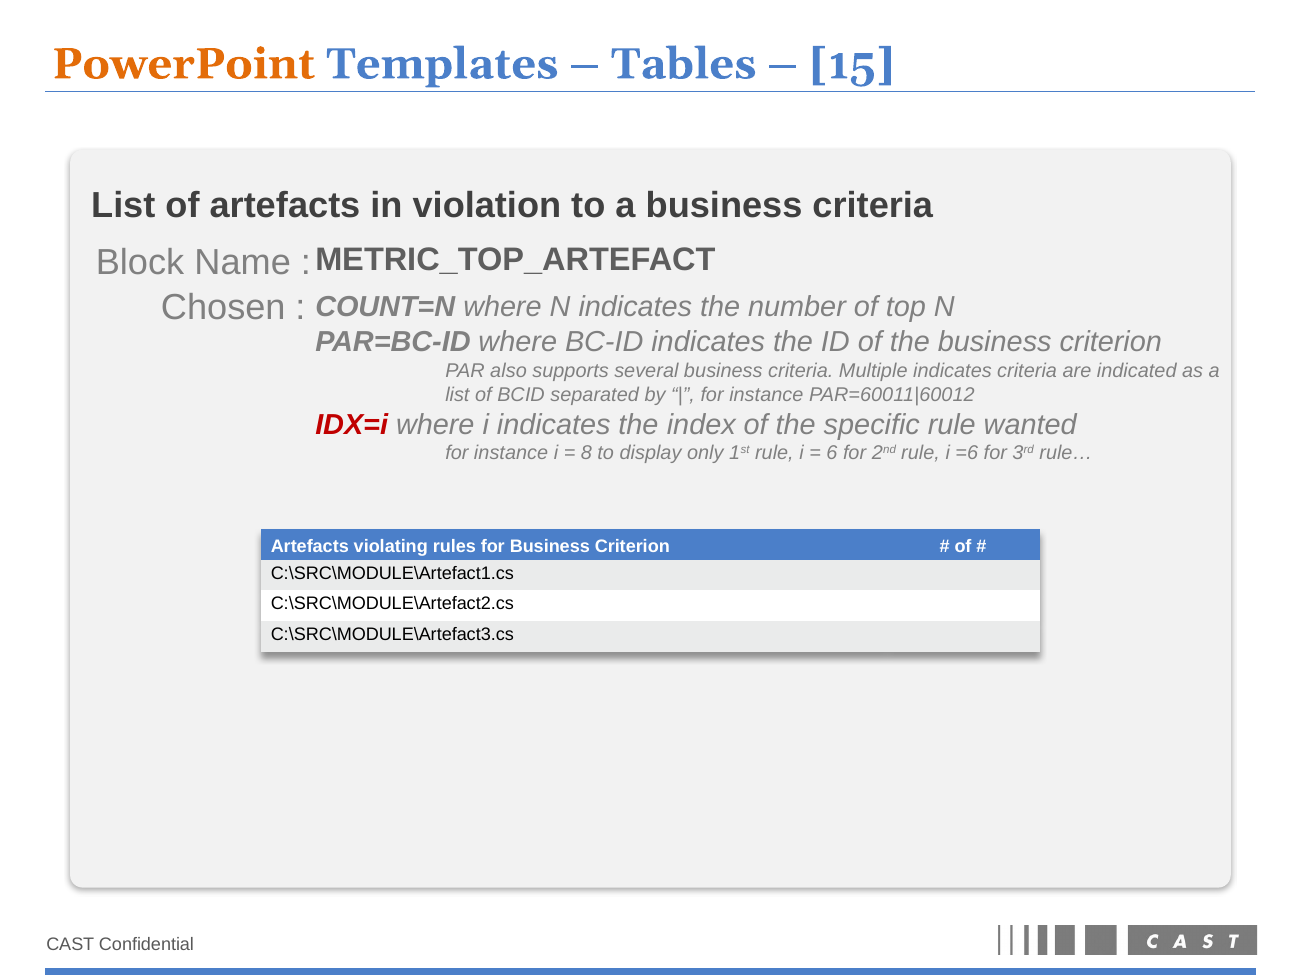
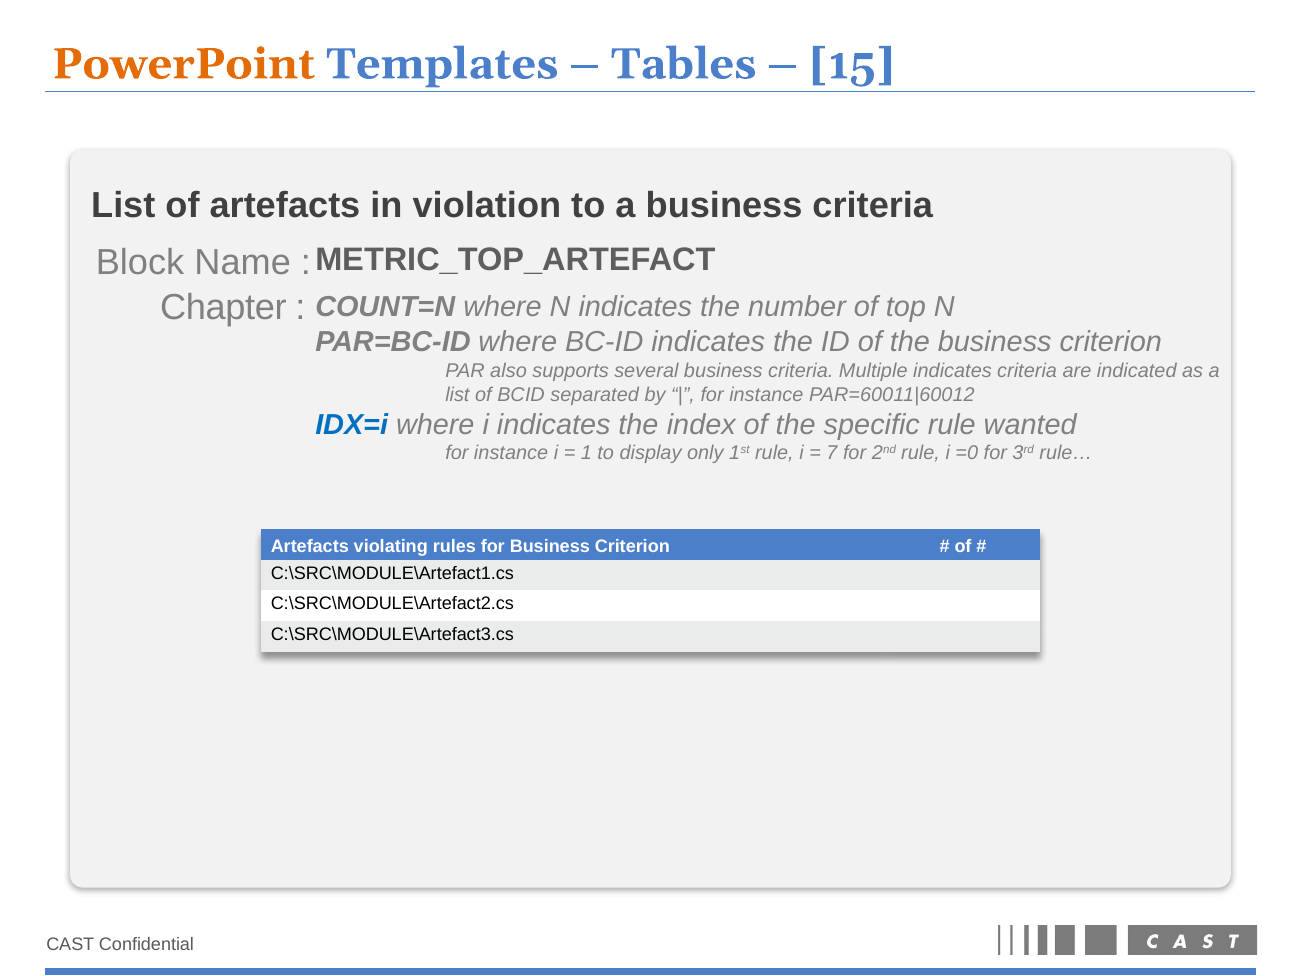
Chosen: Chosen -> Chapter
IDX=i colour: red -> blue
8: 8 -> 1
6: 6 -> 7
=6: =6 -> =0
